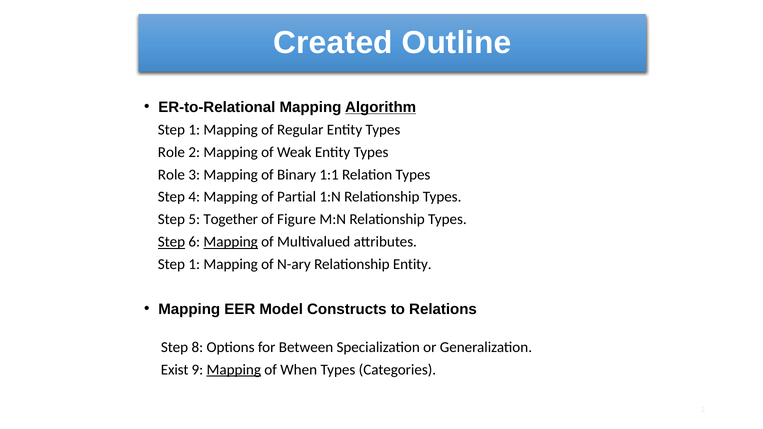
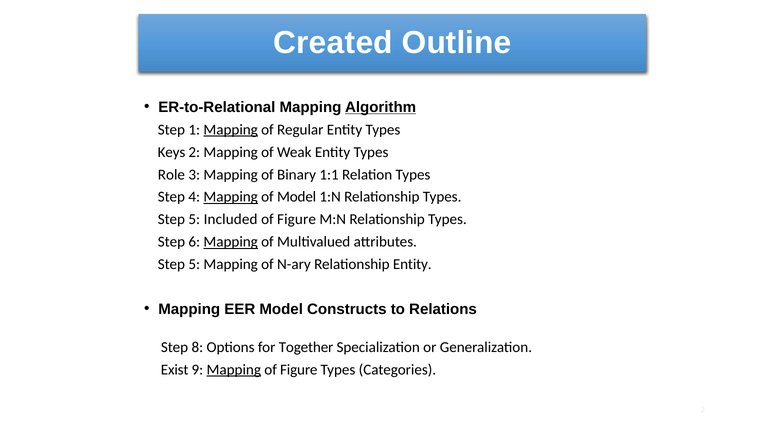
Mapping at (231, 130) underline: none -> present
Role at (171, 152): Role -> Keys
Mapping at (231, 197) underline: none -> present
of Partial: Partial -> Model
Together: Together -> Included
Step at (171, 242) underline: present -> none
1 at (194, 264): 1 -> 5
Between: Between -> Together
When at (299, 370): When -> Figure
